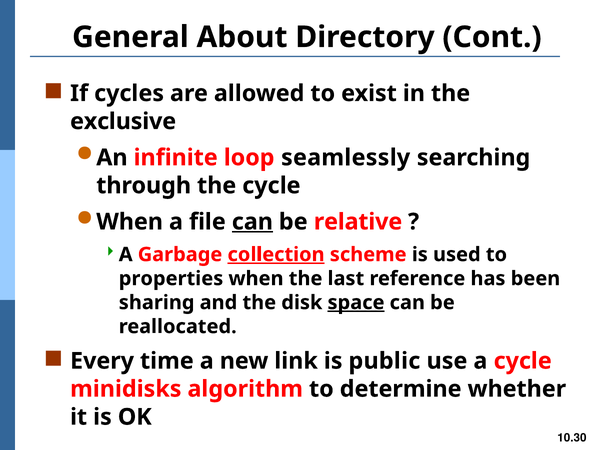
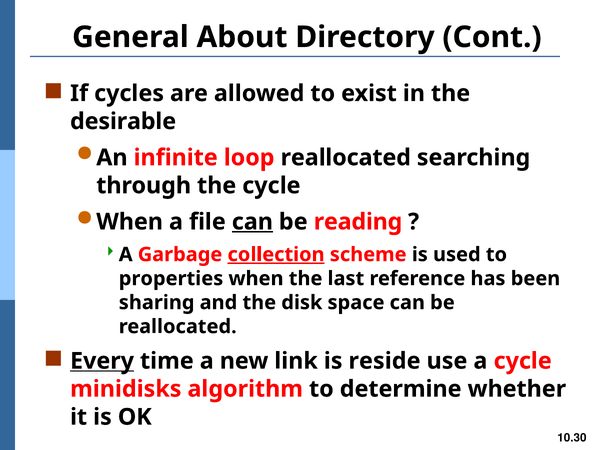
exclusive: exclusive -> desirable
loop seamlessly: seamlessly -> reallocated
relative: relative -> reading
space underline: present -> none
Every underline: none -> present
public: public -> reside
